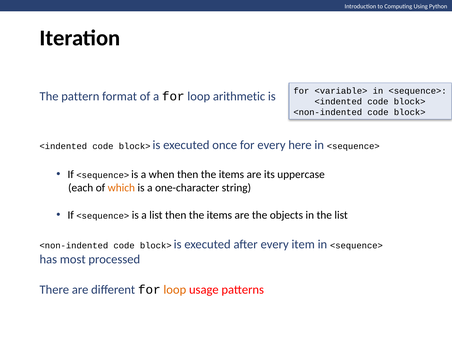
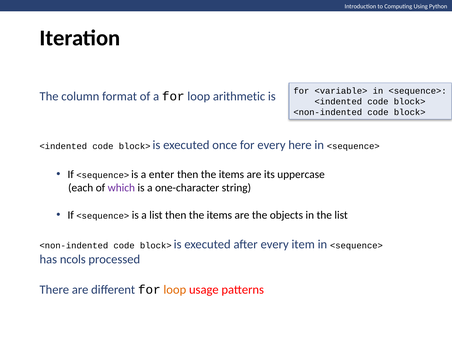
pattern: pattern -> column
when: when -> enter
which colour: orange -> purple
most: most -> ncols
